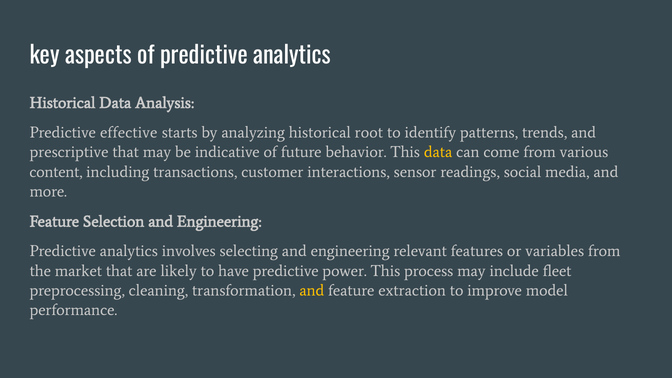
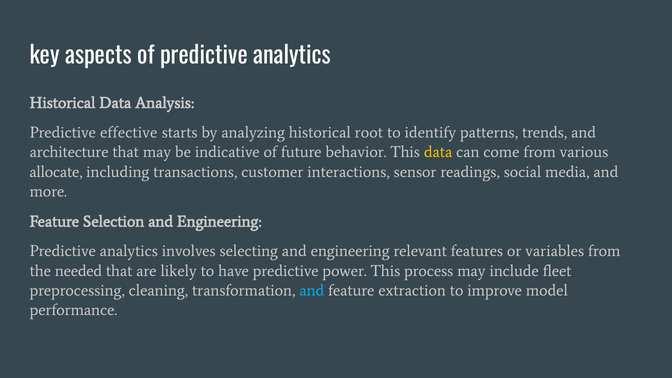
prescriptive: prescriptive -> architecture
content: content -> allocate
market: market -> needed
and at (312, 291) colour: yellow -> light blue
